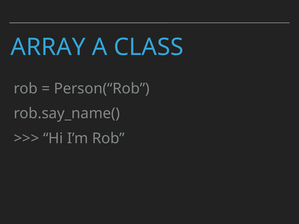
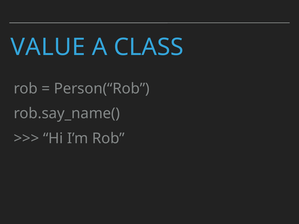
ARRAY: ARRAY -> VALUE
